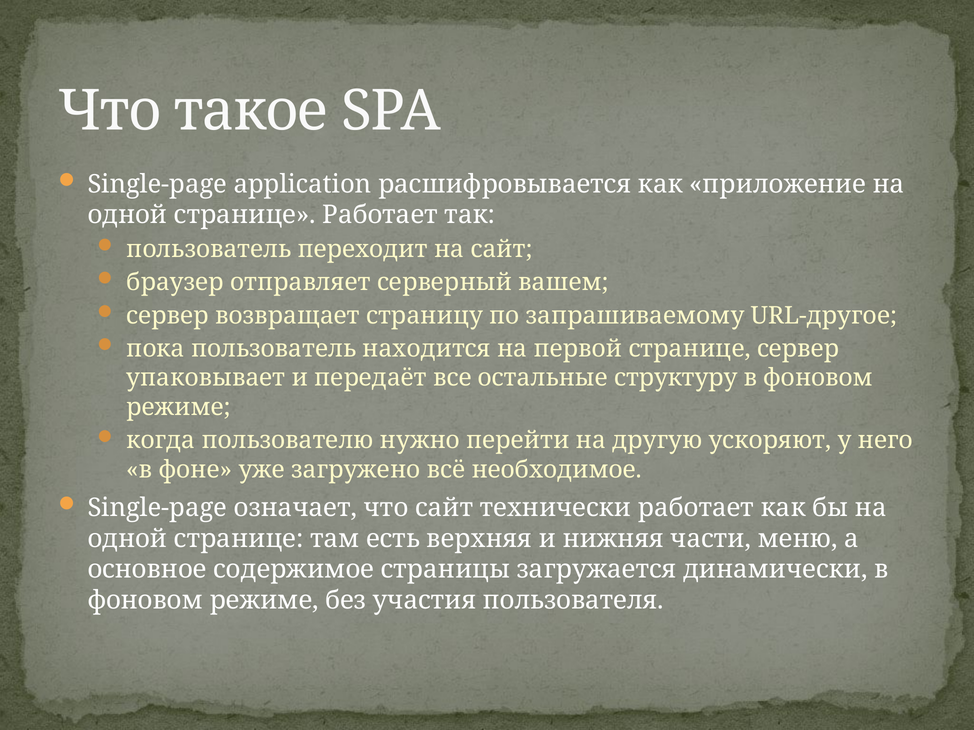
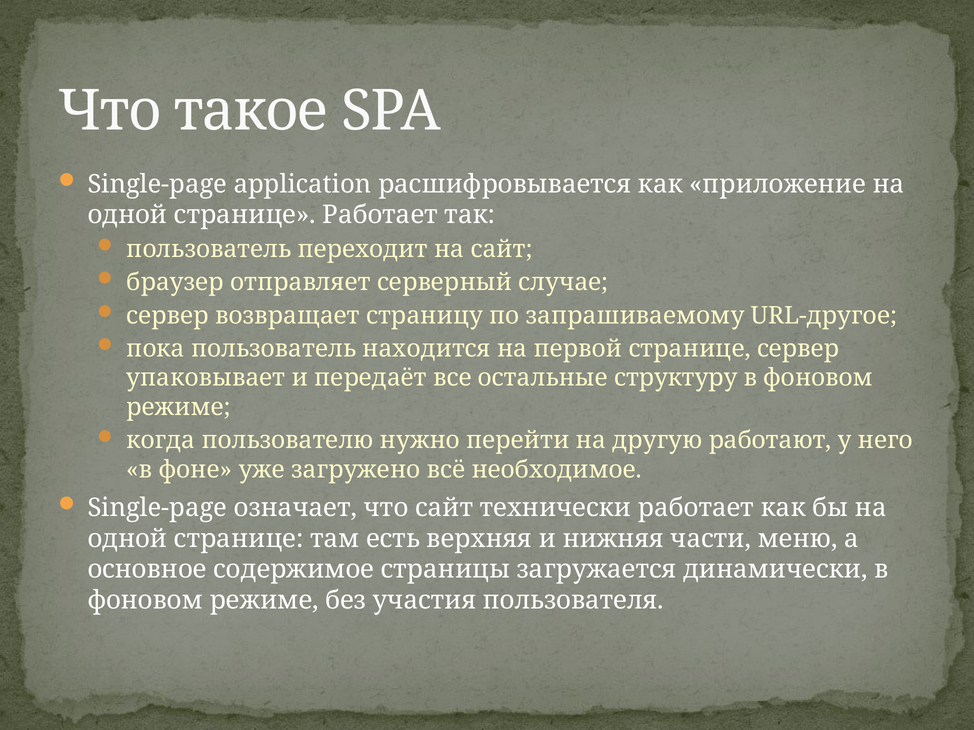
вашем: вашем -> случае
ускоряют: ускоряют -> работают
